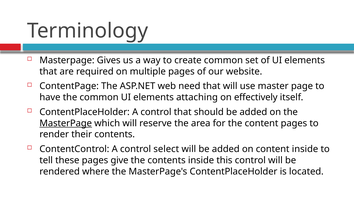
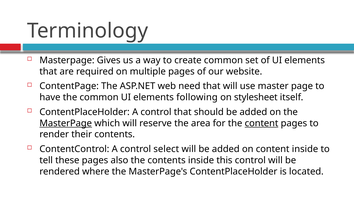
attaching: attaching -> following
effectively: effectively -> stylesheet
content at (262, 123) underline: none -> present
give: give -> also
